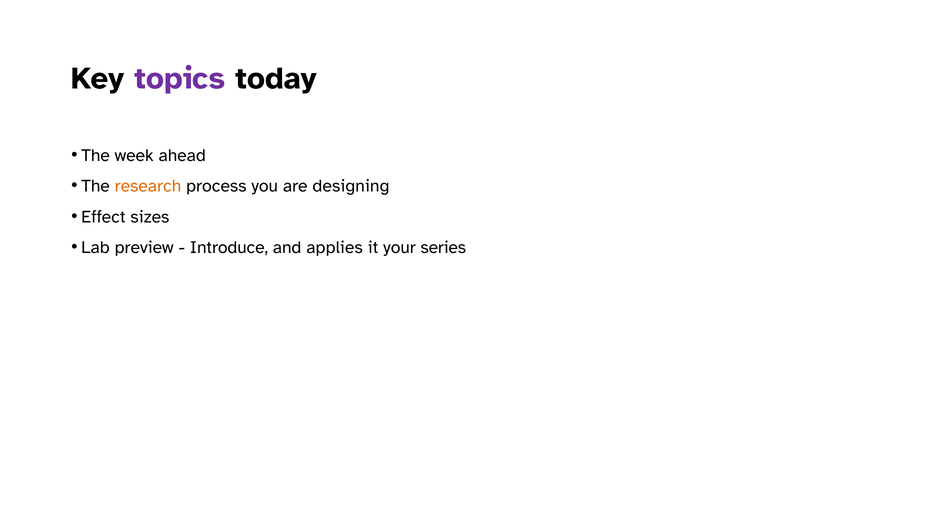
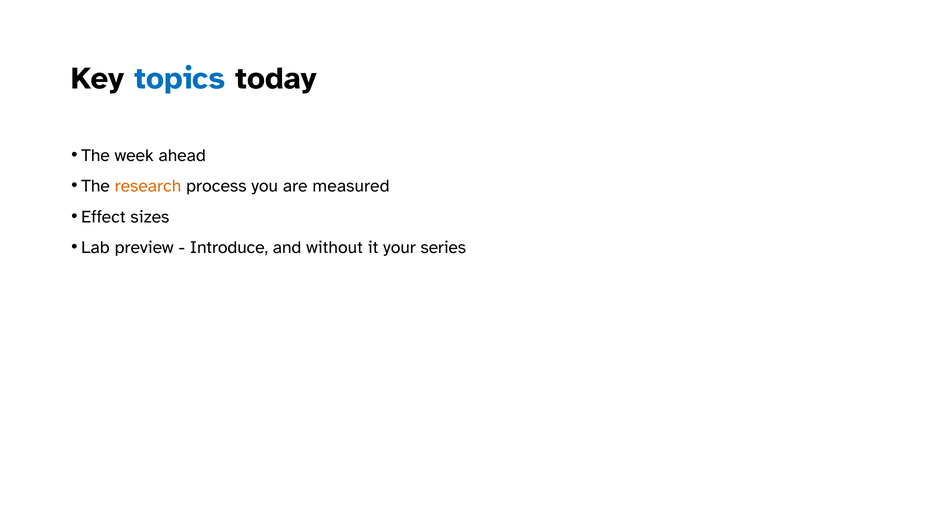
topics colour: purple -> blue
designing: designing -> measured
applies: applies -> without
